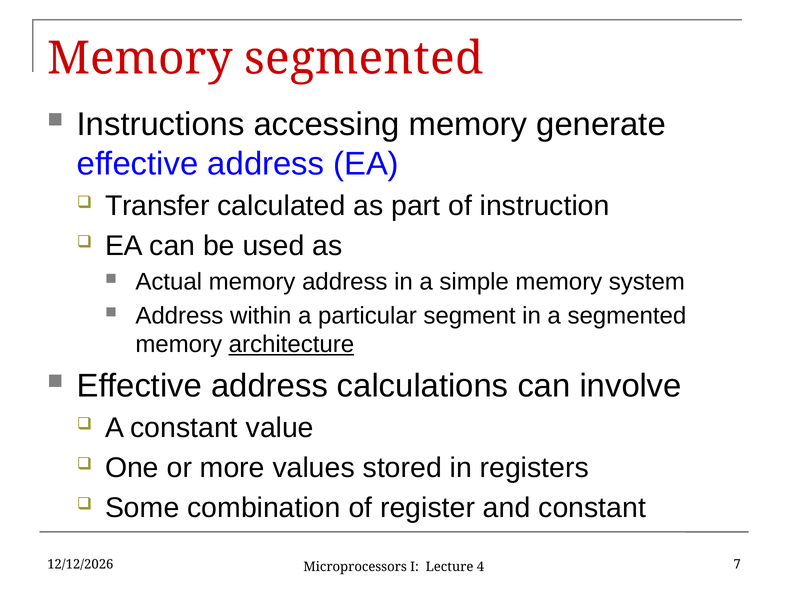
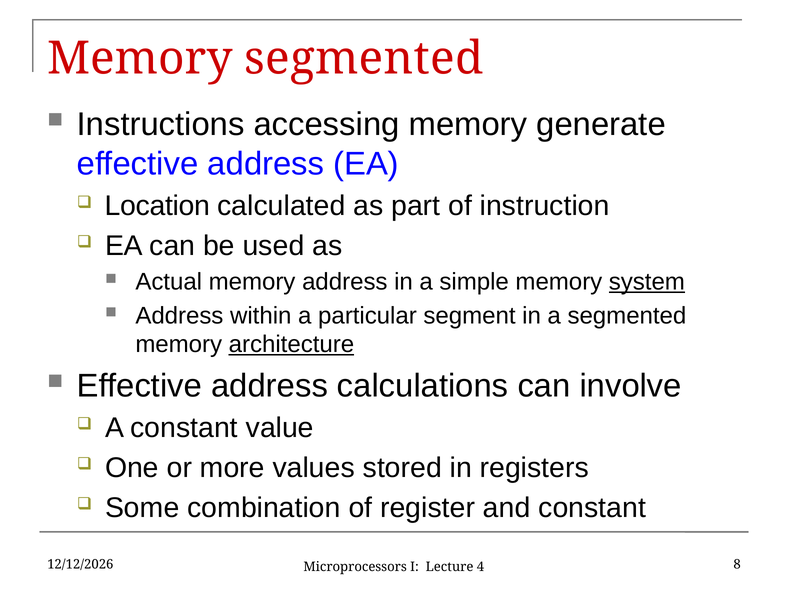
Transfer: Transfer -> Location
system underline: none -> present
7: 7 -> 8
